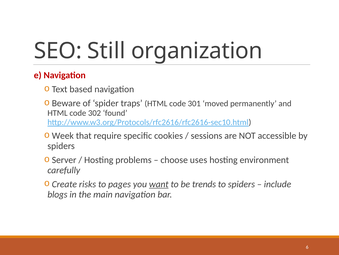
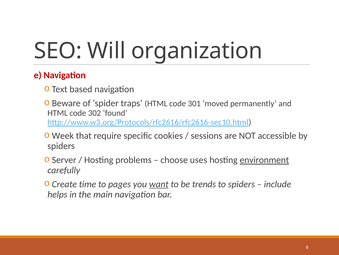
Still: Still -> Will
environment underline: none -> present
risks: risks -> time
blogs: blogs -> helps
